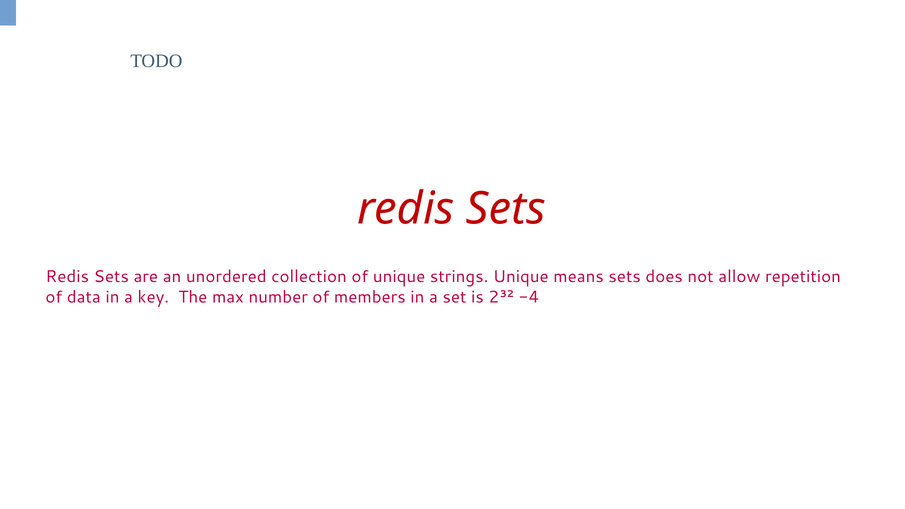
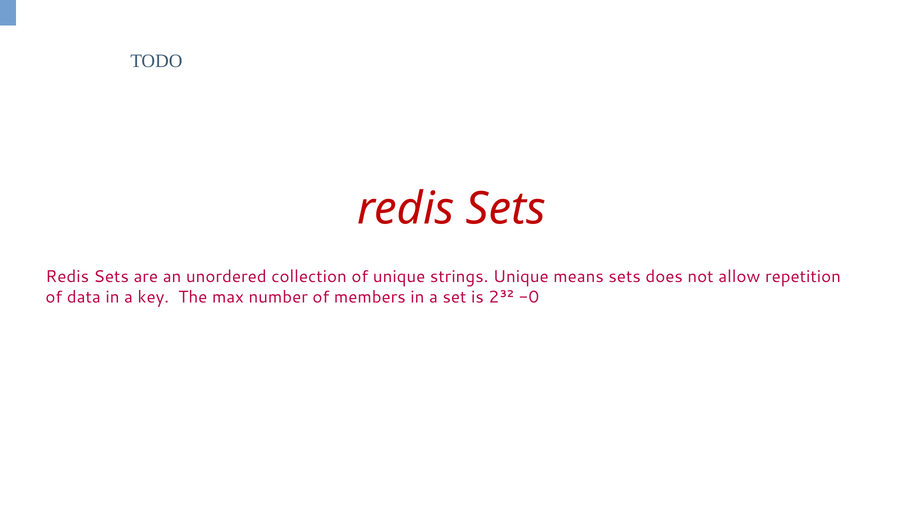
-4: -4 -> -0
